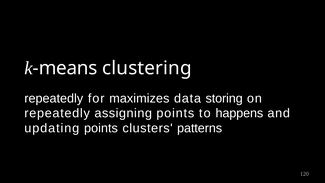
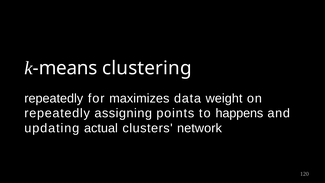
storing: storing -> weight
updating points: points -> actual
patterns: patterns -> network
